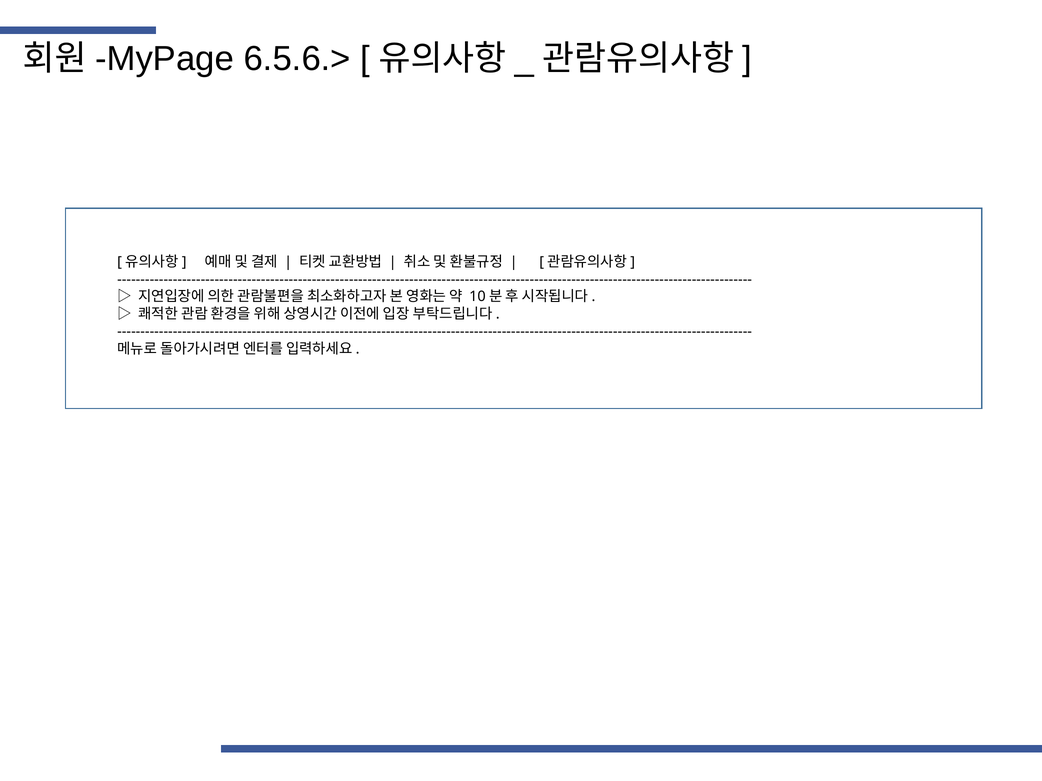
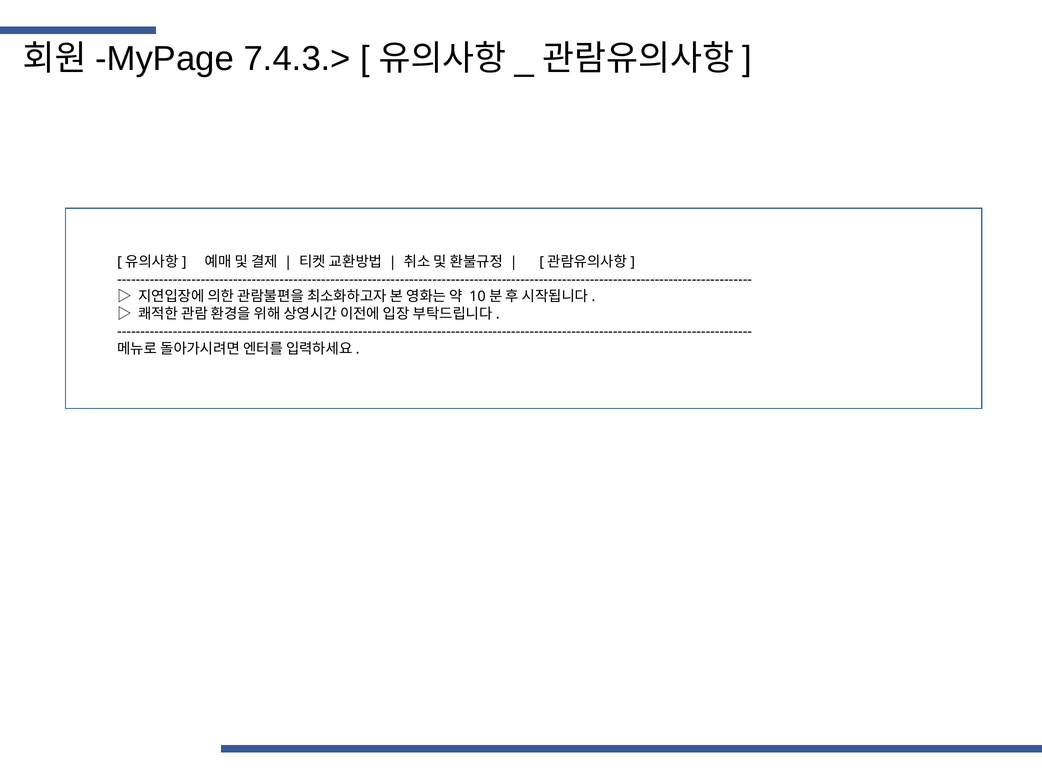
6.5.6.>: 6.5.6.> -> 7.4.3.>
